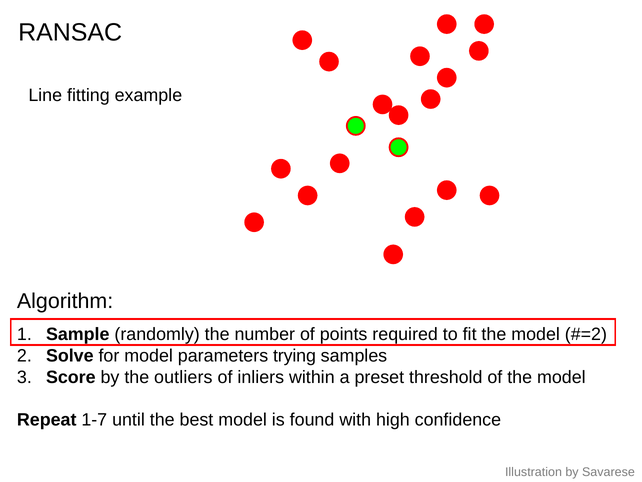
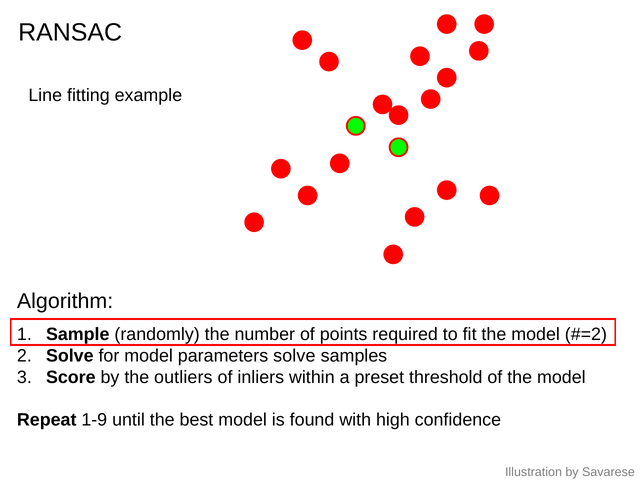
parameters trying: trying -> solve
1-7: 1-7 -> 1-9
